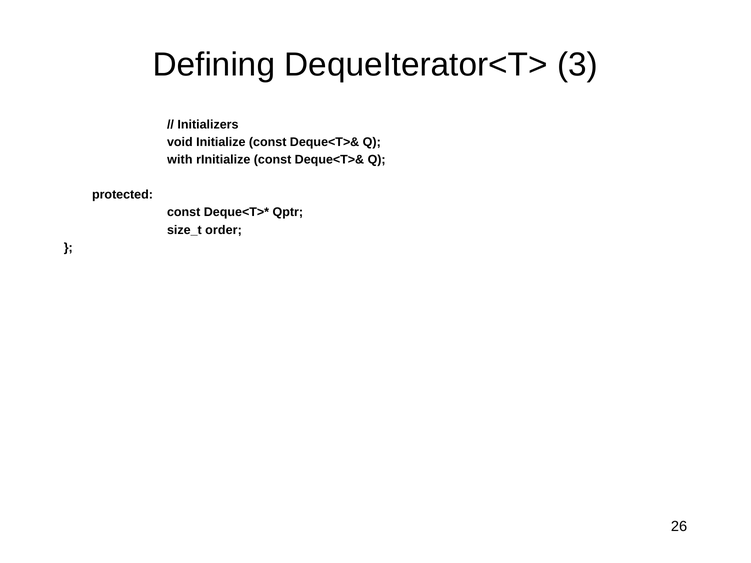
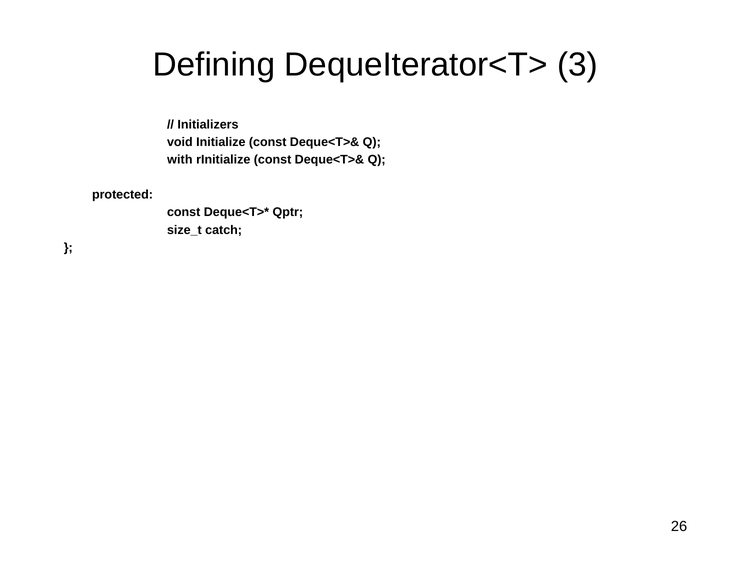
order: order -> catch
